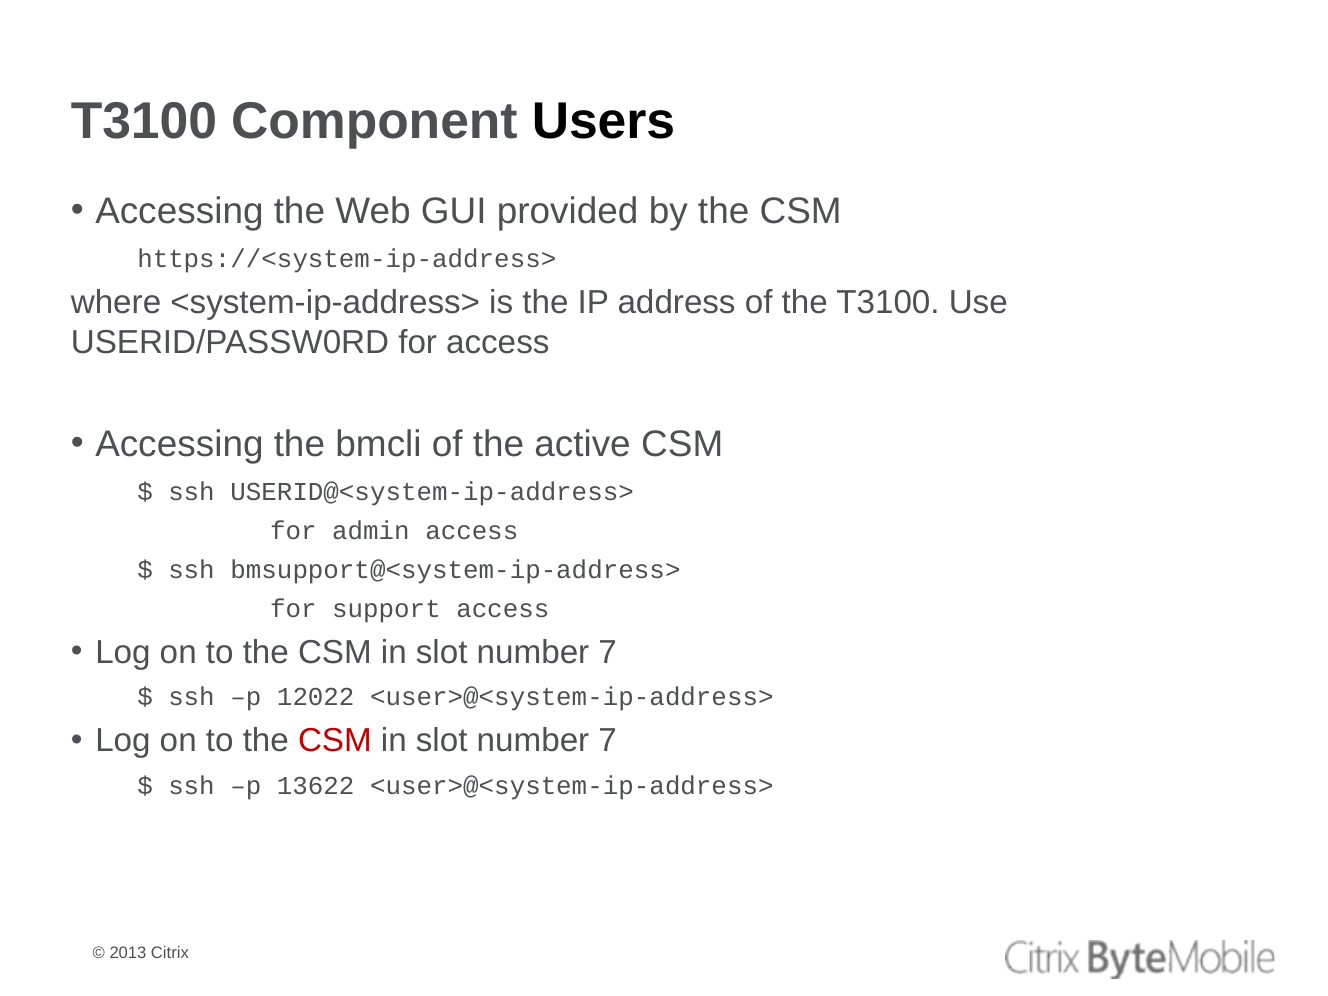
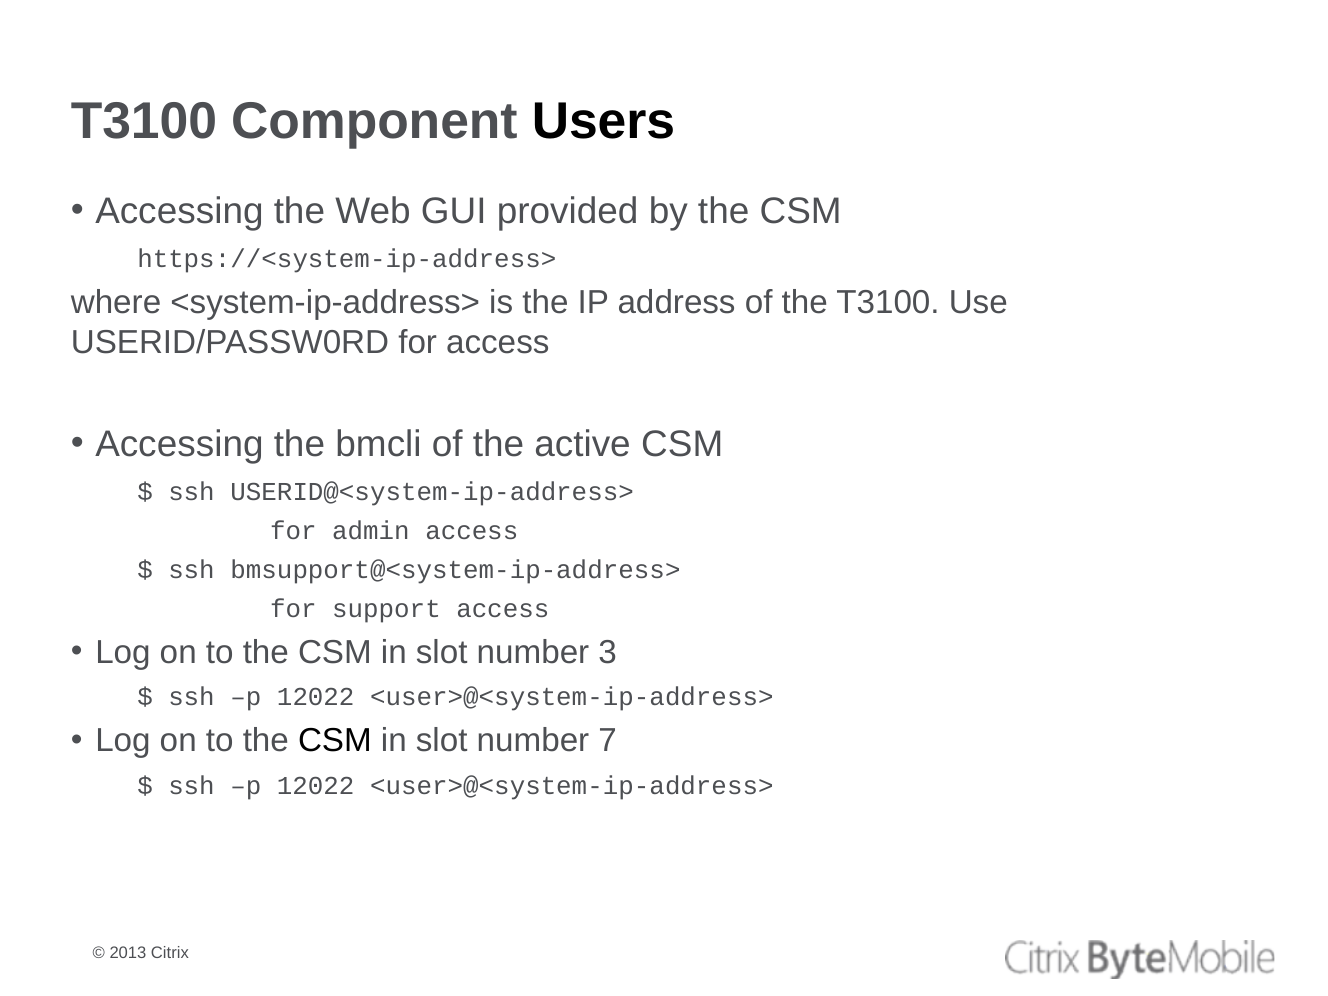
7 at (608, 652): 7 -> 3
CSM at (335, 741) colour: red -> black
13622 at (316, 786): 13622 -> 12022
